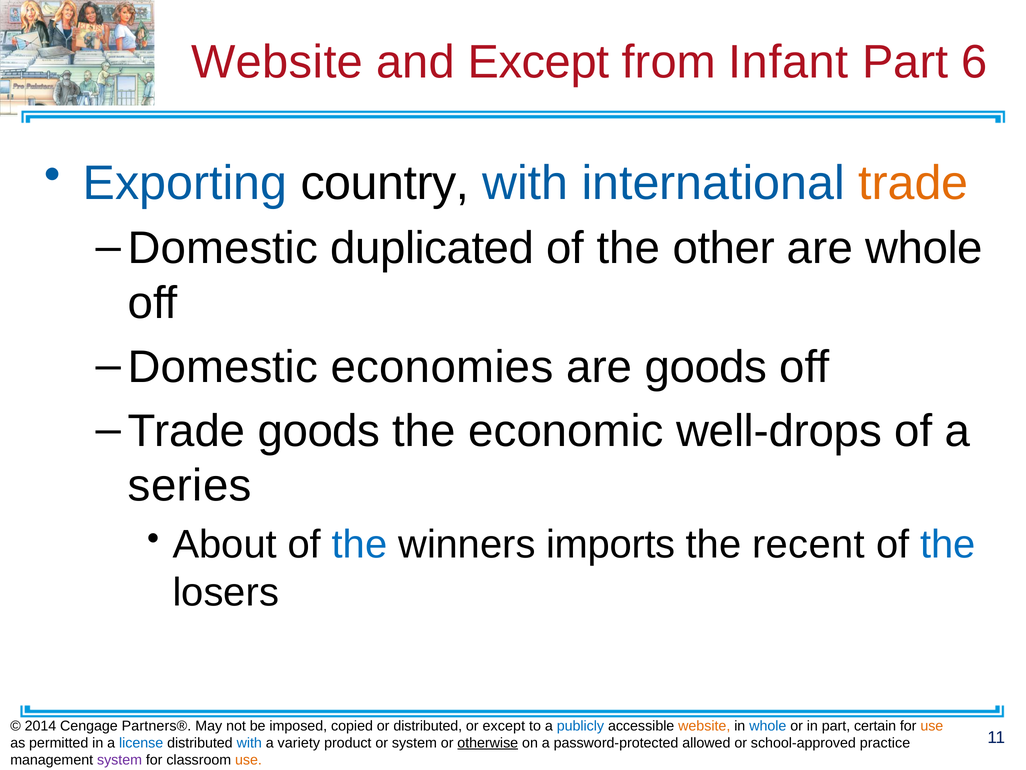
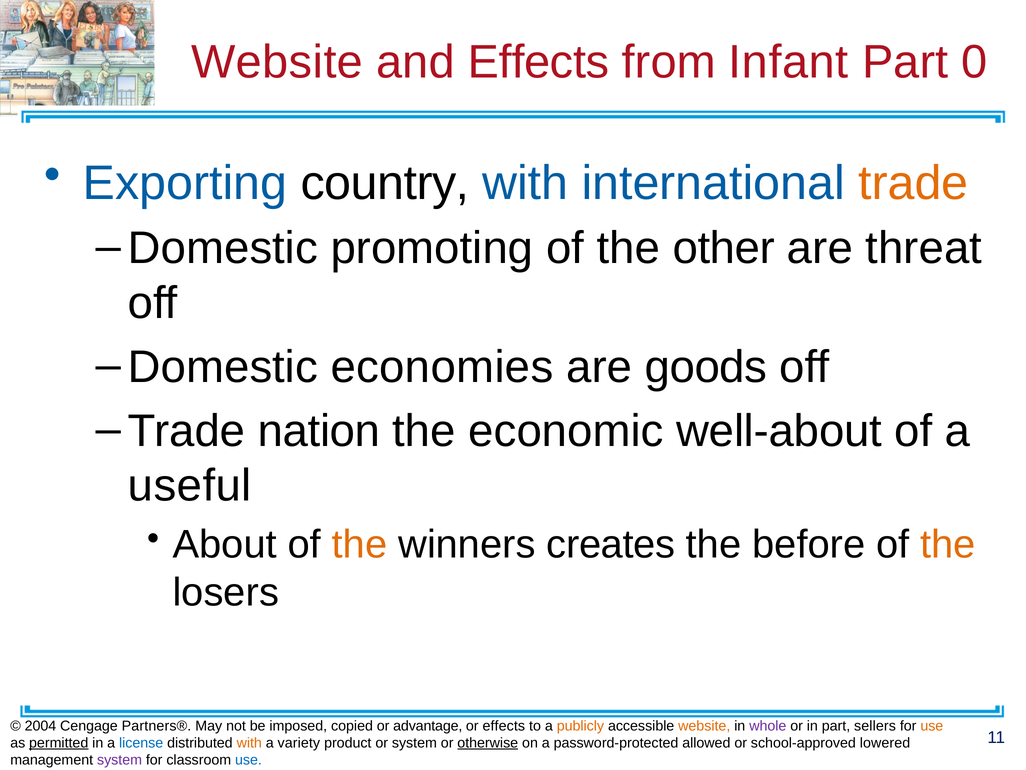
and Except: Except -> Effects
6: 6 -> 0
duplicated: duplicated -> promoting
are whole: whole -> threat
Trade goods: goods -> nation
well-drops: well-drops -> well-about
series: series -> useful
the at (360, 544) colour: blue -> orange
imports: imports -> creates
recent: recent -> before
the at (948, 544) colour: blue -> orange
2014: 2014 -> 2004
or distributed: distributed -> advantage
or except: except -> effects
publicly colour: blue -> orange
whole at (768, 725) colour: blue -> purple
certain: certain -> sellers
permitted underline: none -> present
with at (249, 742) colour: blue -> orange
practice: practice -> lowered
use at (248, 760) colour: orange -> blue
